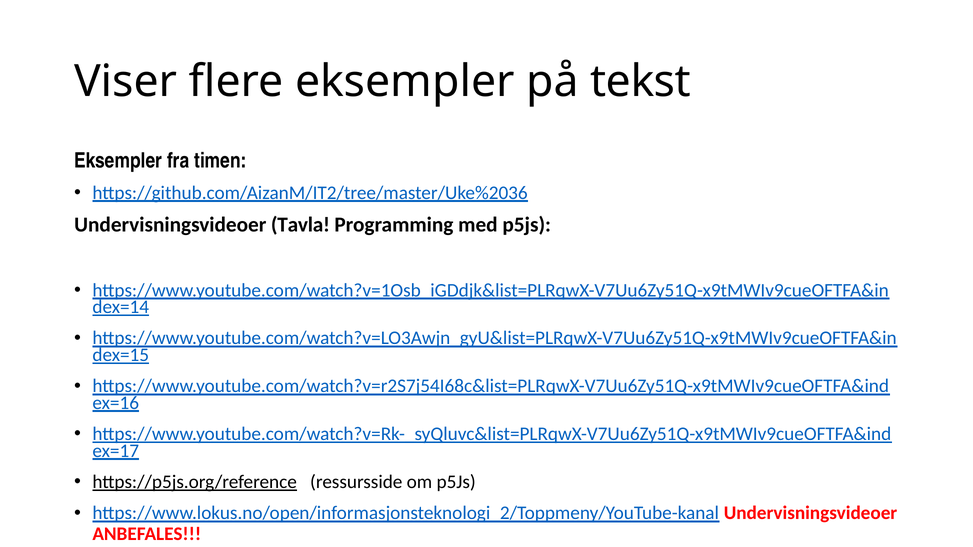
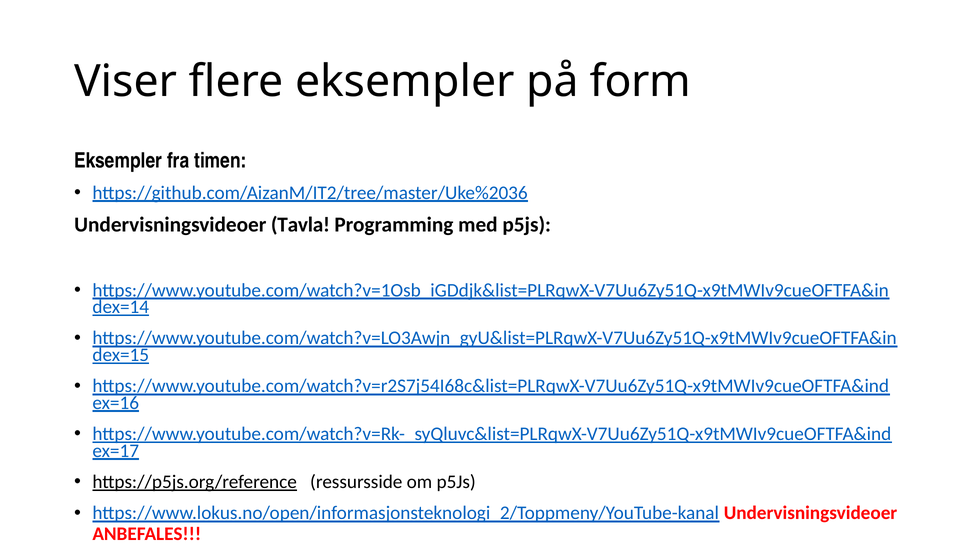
tekst: tekst -> form
